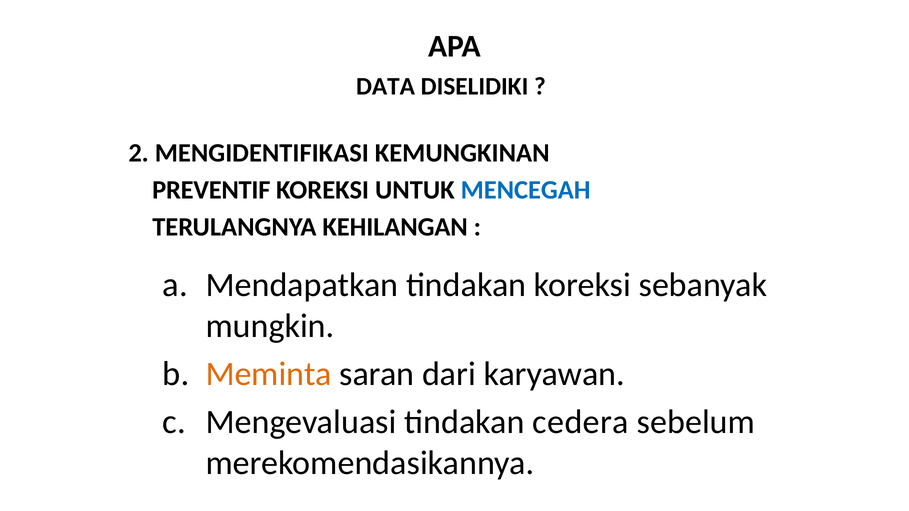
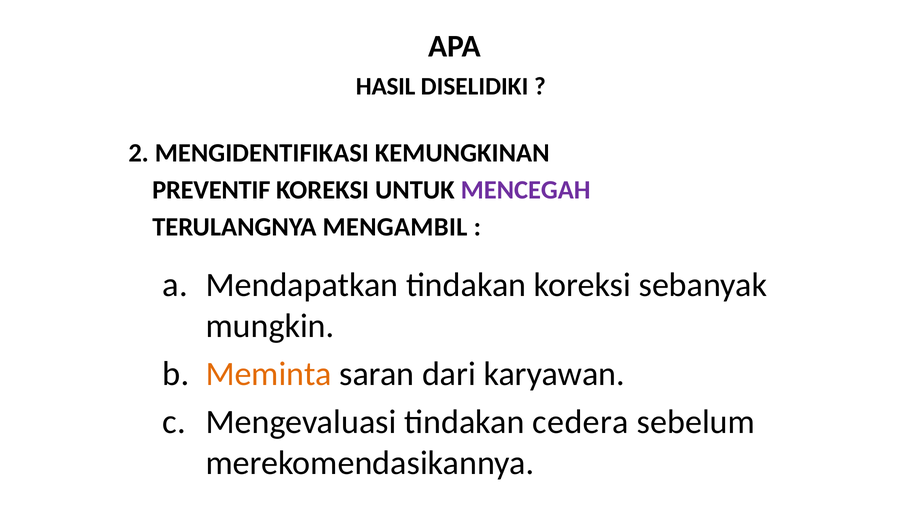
DATA: DATA -> HASIL
MENCEGAH colour: blue -> purple
KEHILANGAN: KEHILANGAN -> MENGAMBIL
